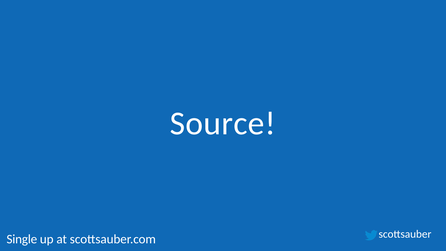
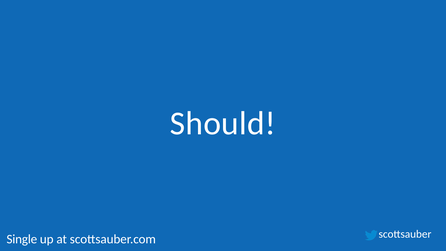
Source: Source -> Should
